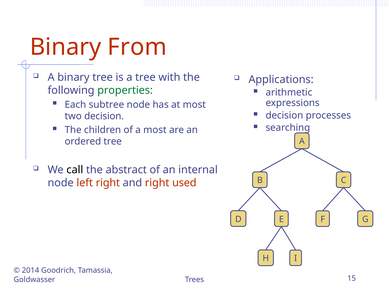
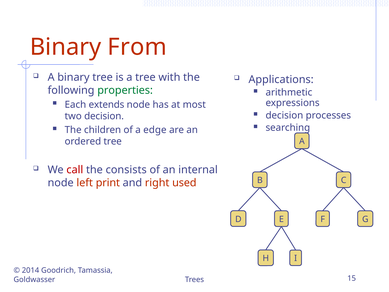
subtree: subtree -> extends
a most: most -> edge
call colour: black -> red
abstract: abstract -> consists
left right: right -> print
